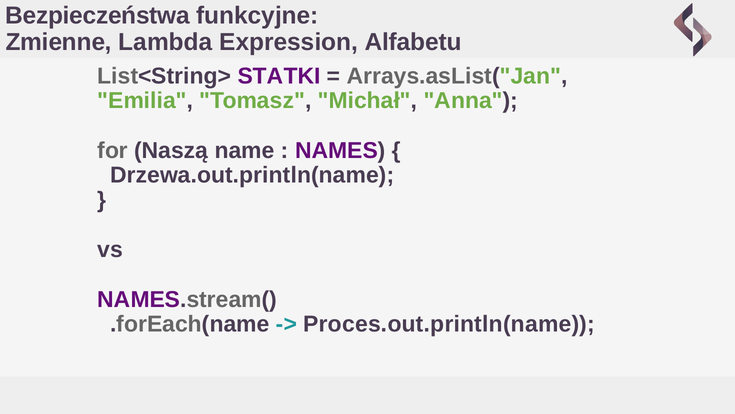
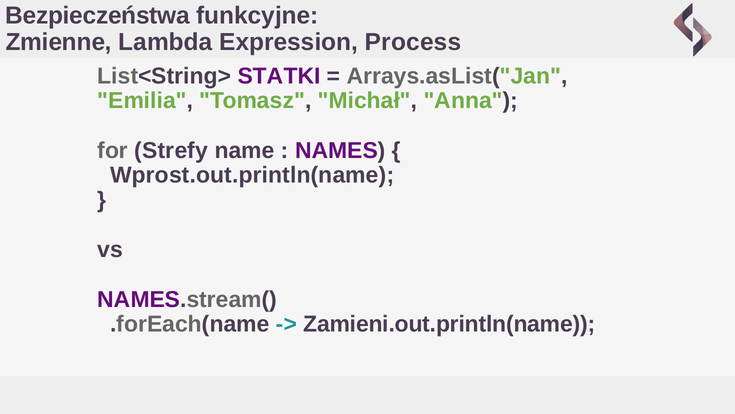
Alfabetu: Alfabetu -> Process
Naszą: Naszą -> Strefy
Drzewa.out.println(name: Drzewa.out.println(name -> Wprost.out.println(name
Proces.out.println(name: Proces.out.println(name -> Zamieni.out.println(name
